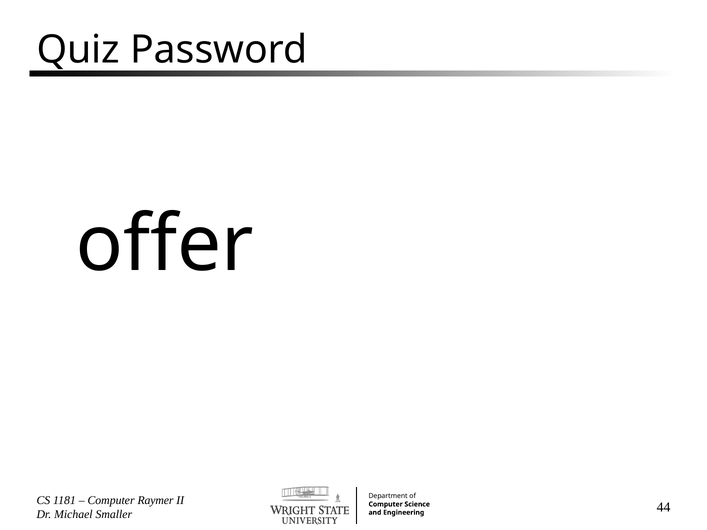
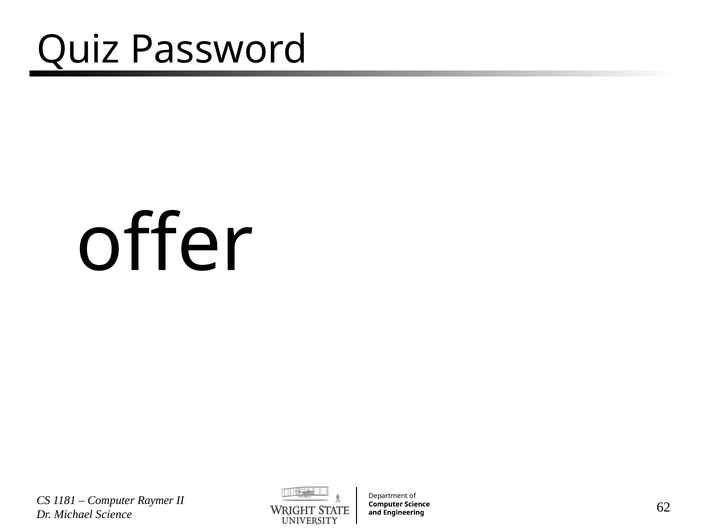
Michael Smaller: Smaller -> Science
44: 44 -> 62
